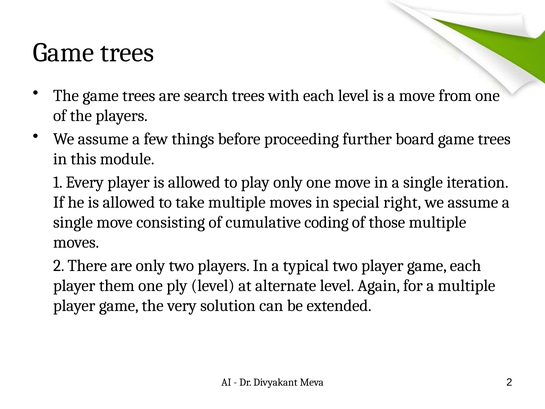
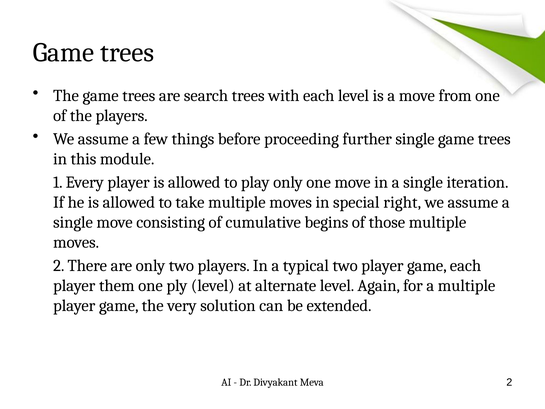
further board: board -> single
coding: coding -> begins
